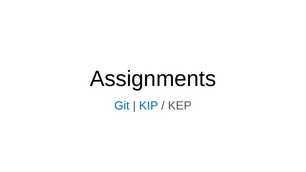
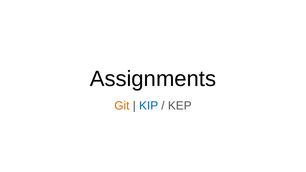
Git colour: blue -> orange
